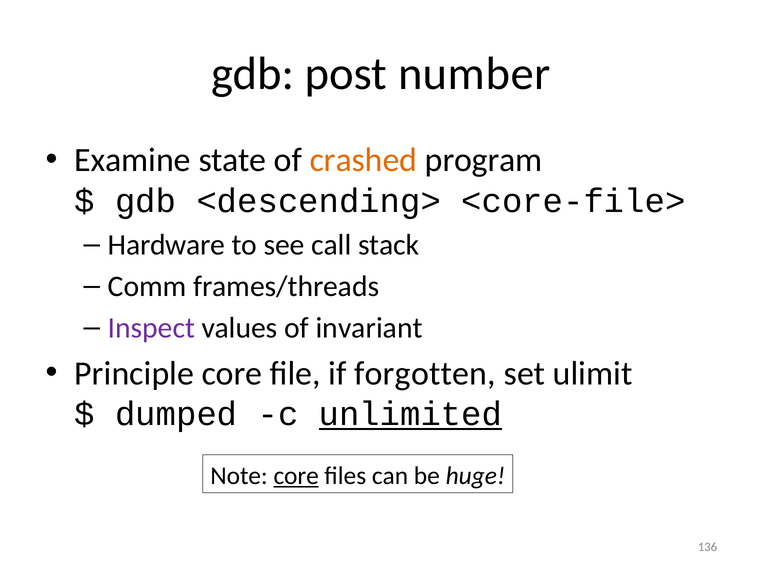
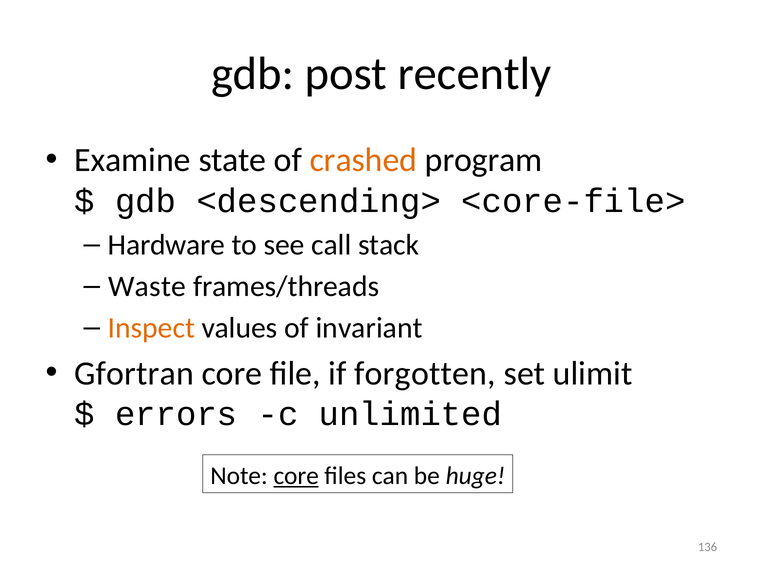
number: number -> recently
Comm: Comm -> Waste
Inspect colour: purple -> orange
Principle: Principle -> Gfortran
dumped: dumped -> errors
unlimited underline: present -> none
